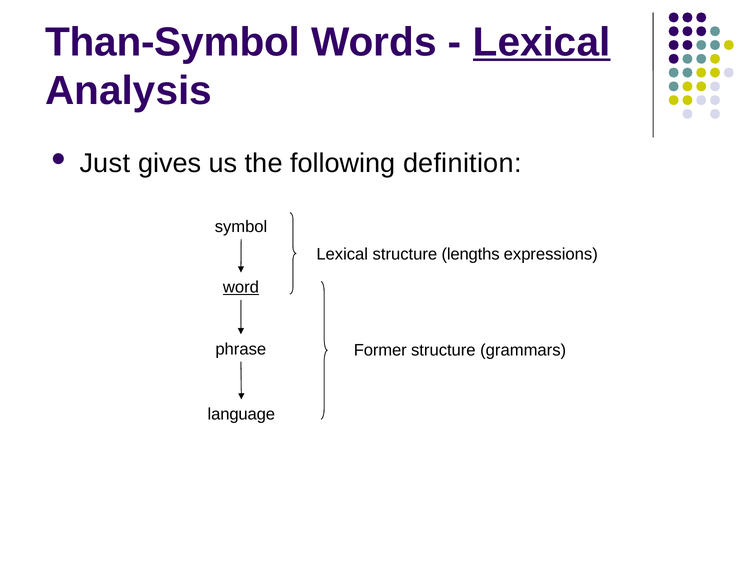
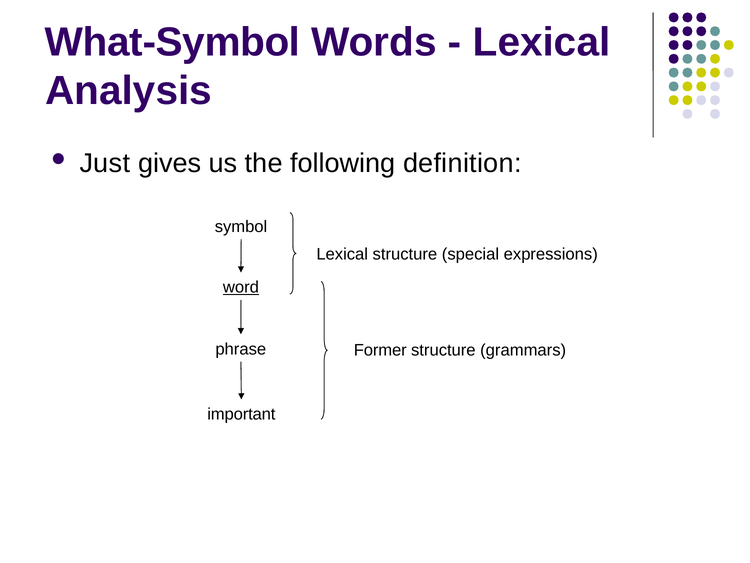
Than-Symbol: Than-Symbol -> What-Symbol
Lexical at (542, 42) underline: present -> none
lengths: lengths -> special
language: language -> important
